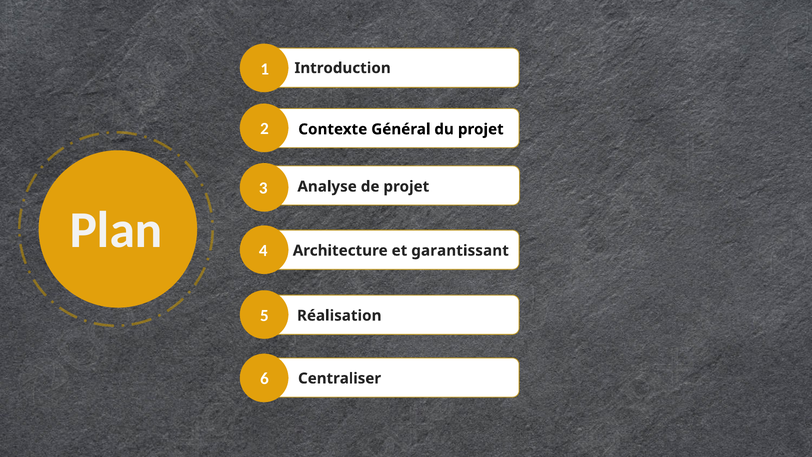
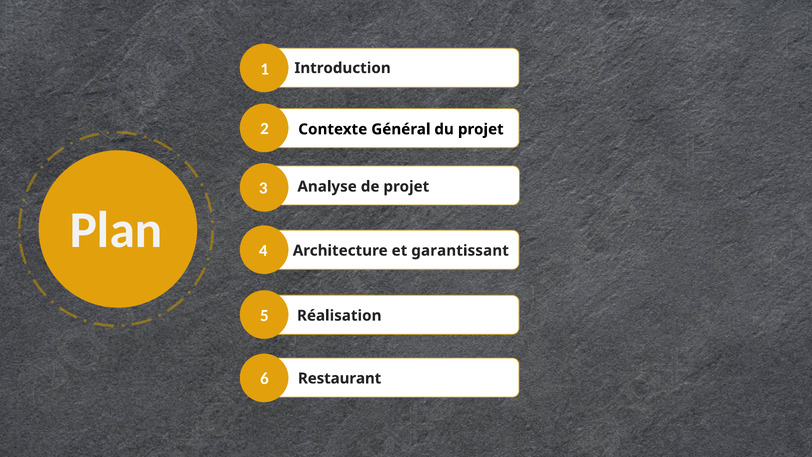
Centraliser: Centraliser -> Restaurant
